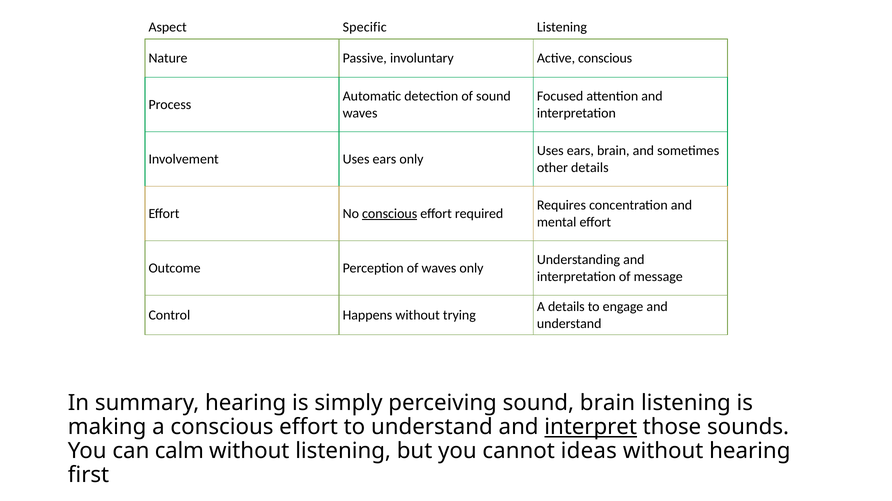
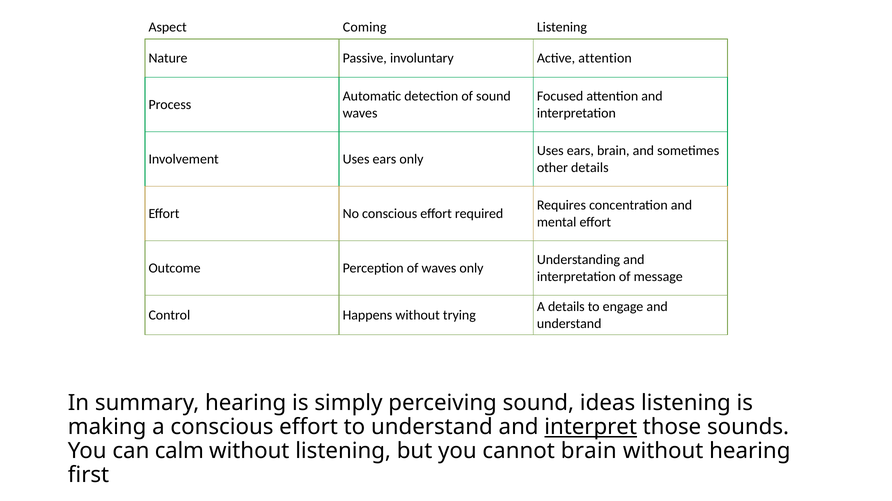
Specific: Specific -> Coming
Active conscious: conscious -> attention
conscious at (390, 214) underline: present -> none
sound brain: brain -> ideas
cannot ideas: ideas -> brain
